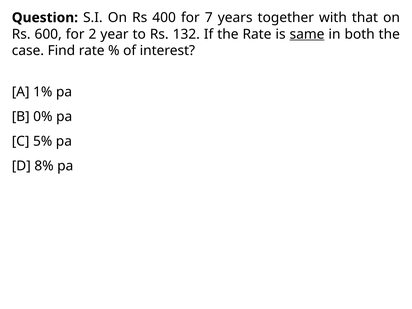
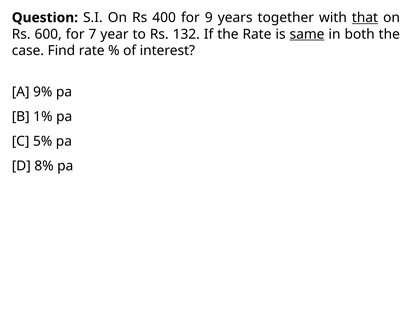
7: 7 -> 9
that underline: none -> present
2: 2 -> 7
1%: 1% -> 9%
0%: 0% -> 1%
